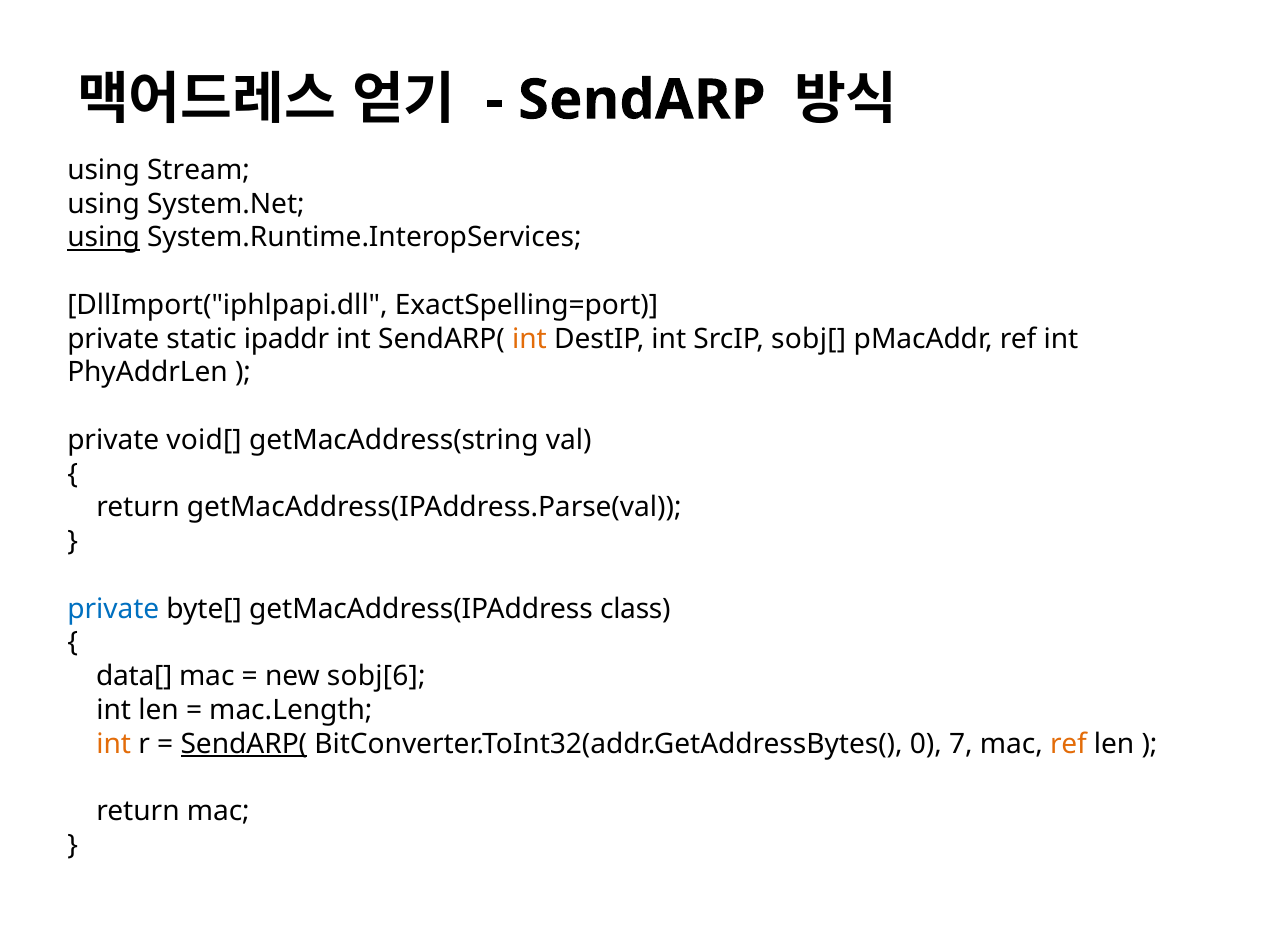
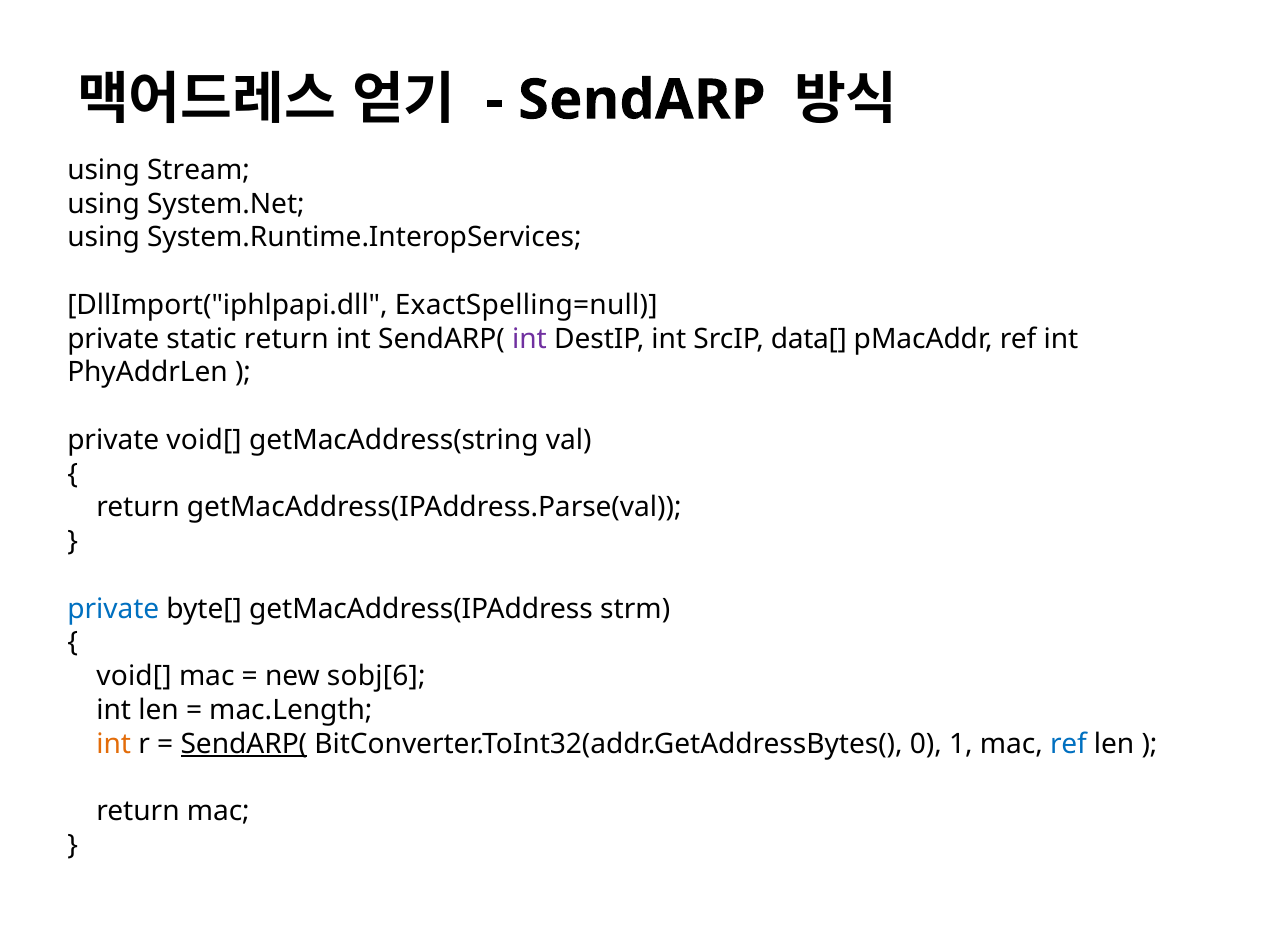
using at (104, 238) underline: present -> none
ExactSpelling=port: ExactSpelling=port -> ExactSpelling=null
static ipaddr: ipaddr -> return
int at (529, 339) colour: orange -> purple
sobj[: sobj[ -> data[
class: class -> strm
data[ at (134, 677): data[ -> void[
7: 7 -> 1
ref at (1068, 744) colour: orange -> blue
